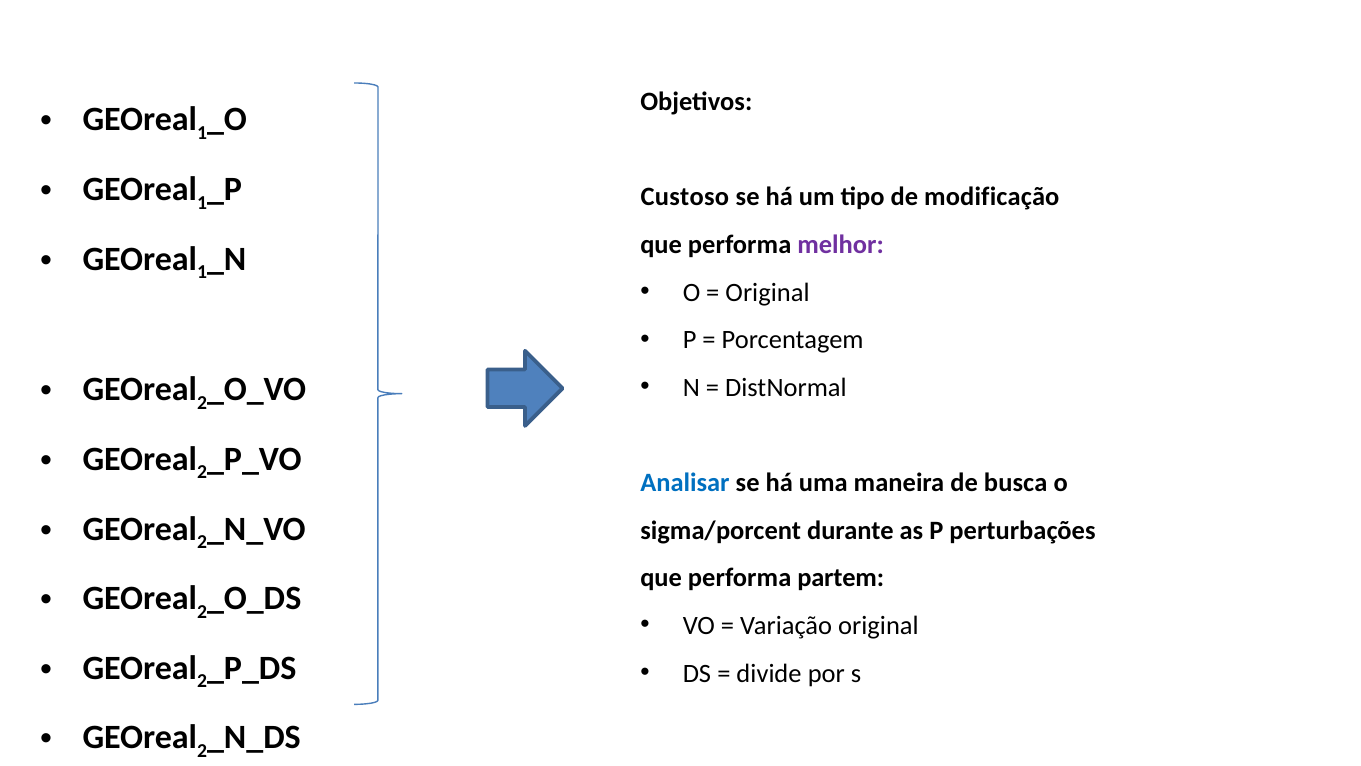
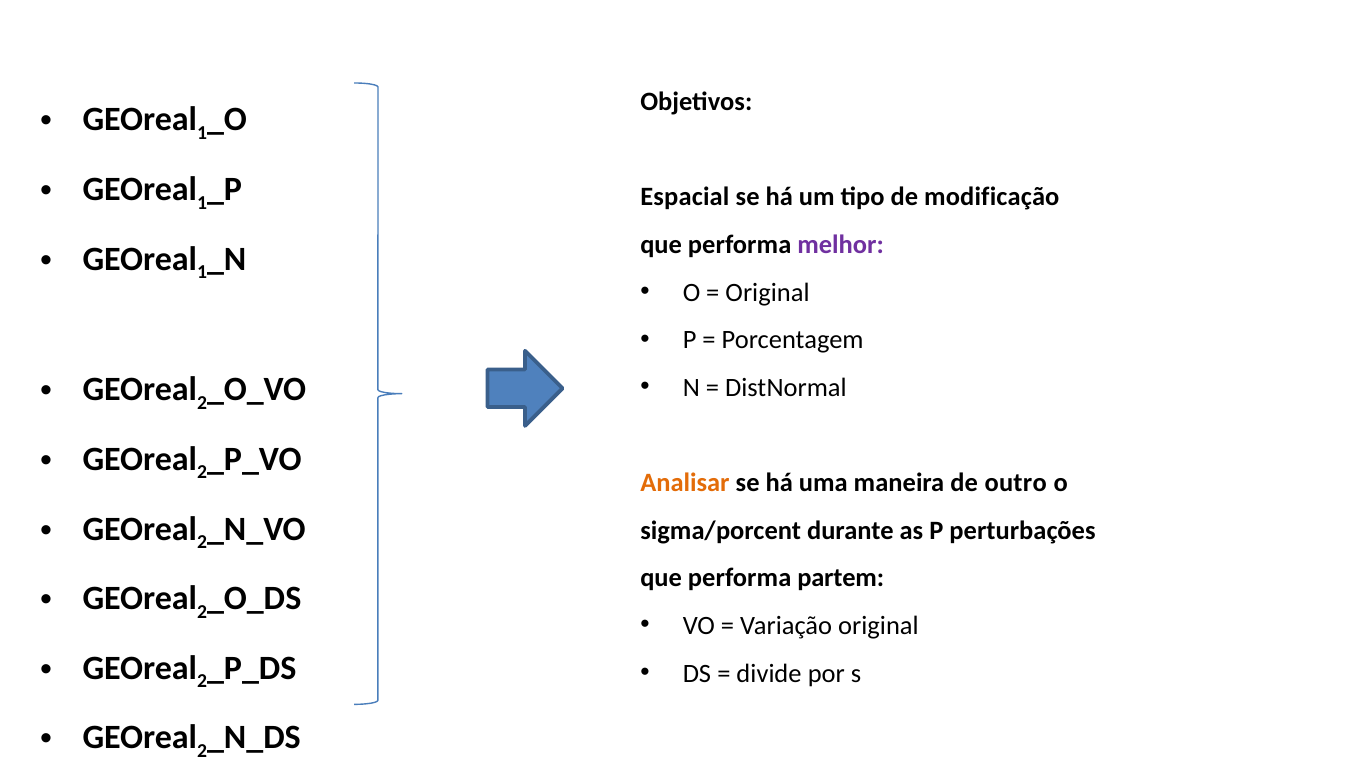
Custoso: Custoso -> Espacial
Analisar colour: blue -> orange
busca: busca -> outro
